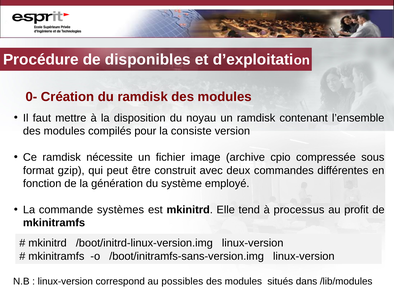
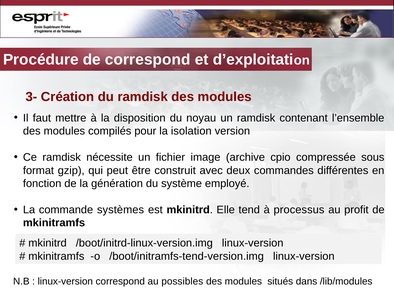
de disponibles: disponibles -> correspond
0-: 0- -> 3-
consiste: consiste -> isolation
/boot/initramfs-sans-version.img: /boot/initramfs-sans-version.img -> /boot/initramfs-tend-version.img
